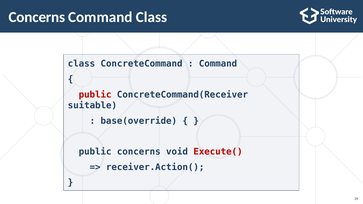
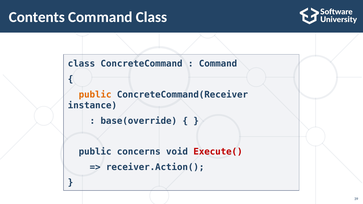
Concerns at (37, 17): Concerns -> Contents
public at (95, 95) colour: red -> orange
suitable: suitable -> instance
